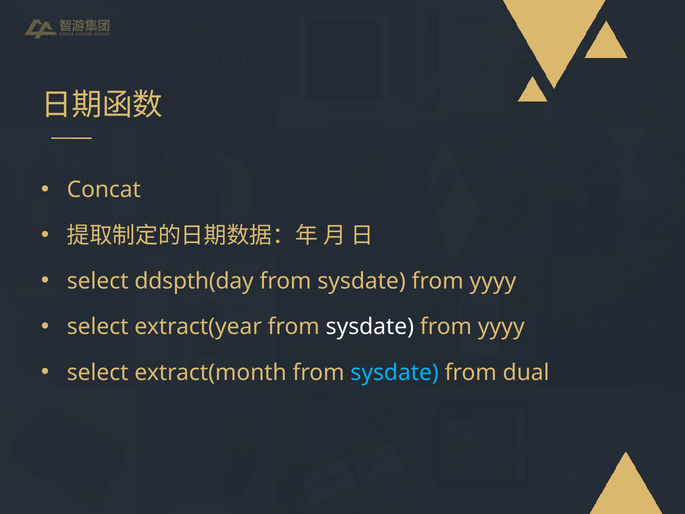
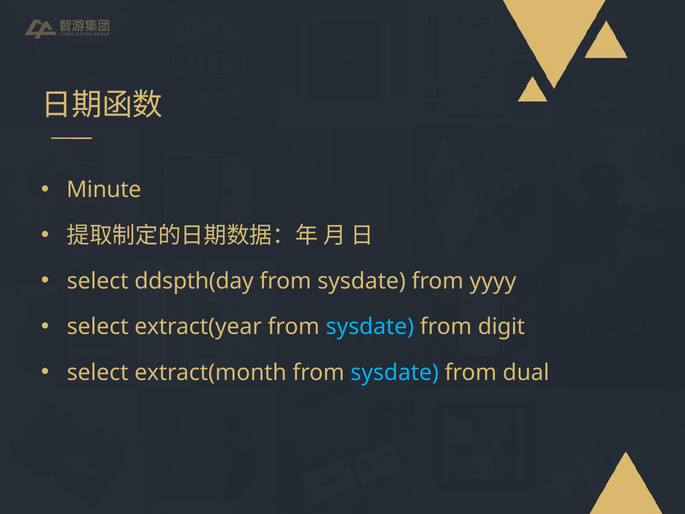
Concat: Concat -> Minute
sysdate at (370, 327) colour: white -> light blue
yyyy at (501, 327): yyyy -> digit
